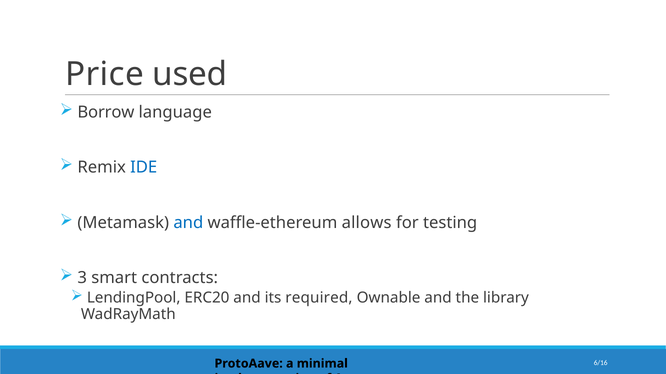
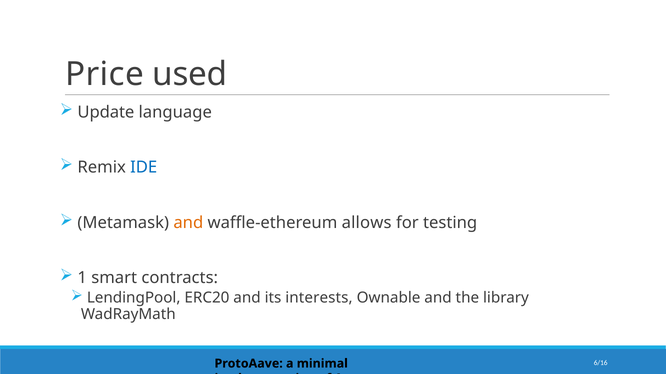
Borrow: Borrow -> Update
and at (188, 223) colour: blue -> orange
3: 3 -> 1
required: required -> interests
